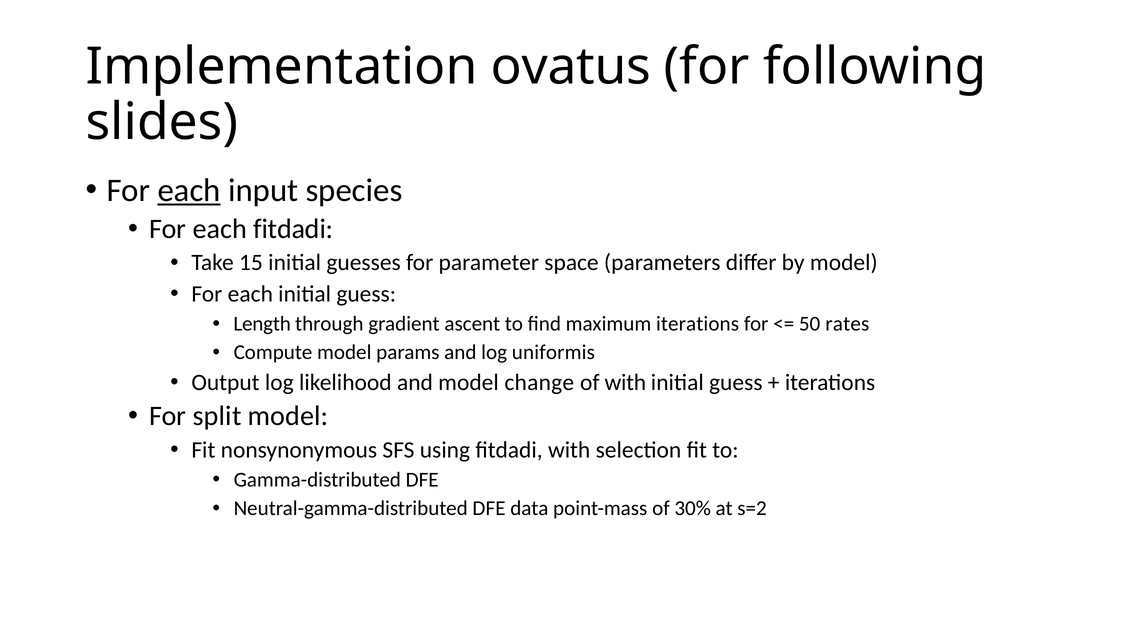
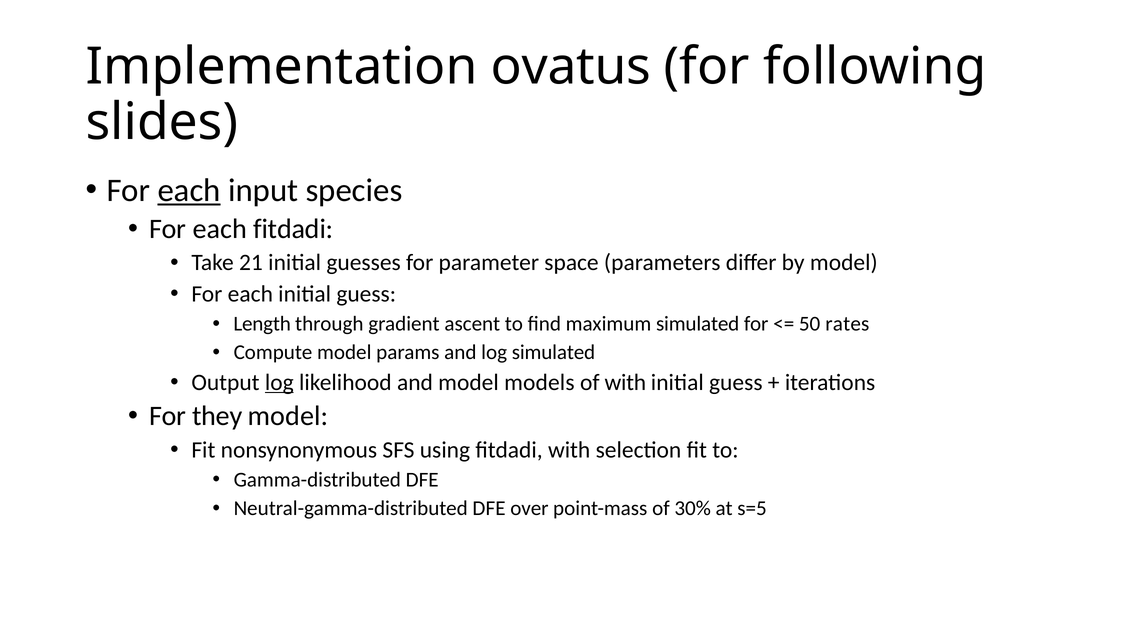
15: 15 -> 21
maximum iterations: iterations -> simulated
log uniformis: uniformis -> simulated
log at (279, 383) underline: none -> present
change: change -> models
split: split -> they
data: data -> over
s=2: s=2 -> s=5
